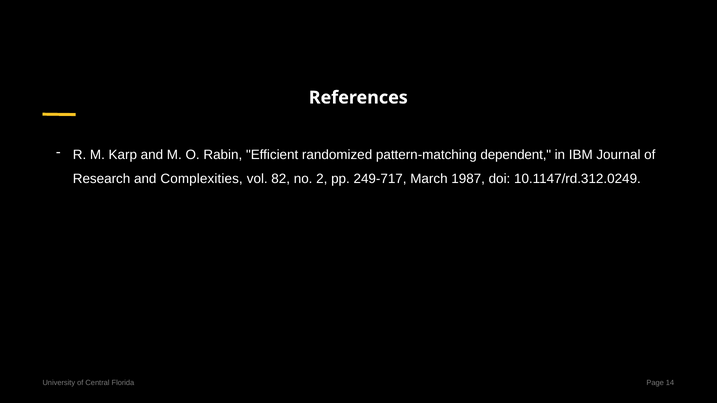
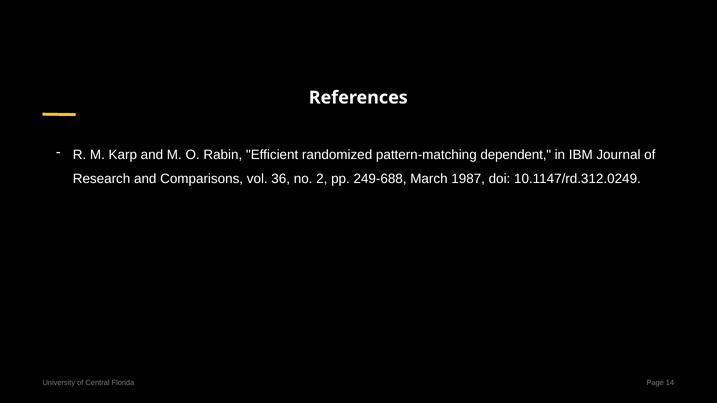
Complexities: Complexities -> Comparisons
82: 82 -> 36
249-717: 249-717 -> 249-688
